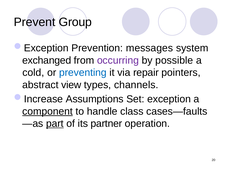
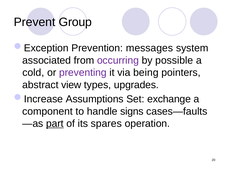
exchanged: exchanged -> associated
preventing colour: blue -> purple
repair: repair -> being
channels: channels -> upgrades
exception: exception -> exchange
component underline: present -> none
class: class -> signs
partner: partner -> spares
